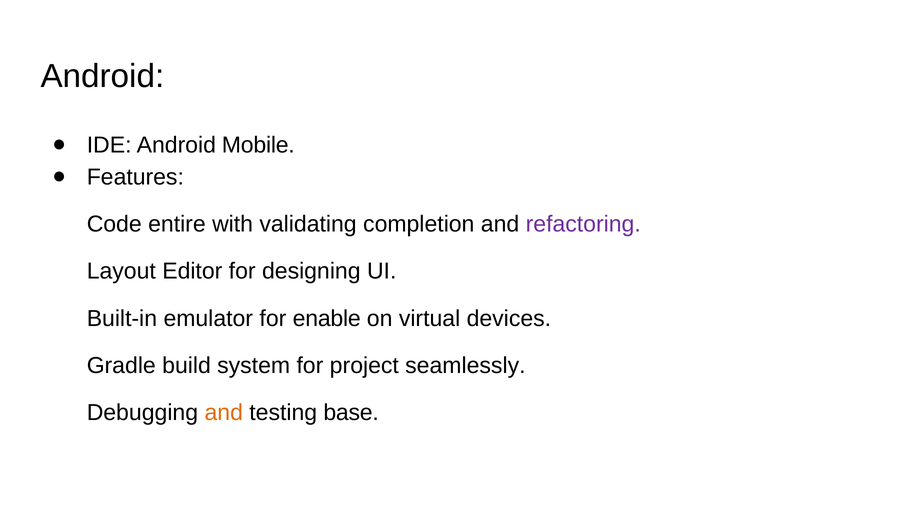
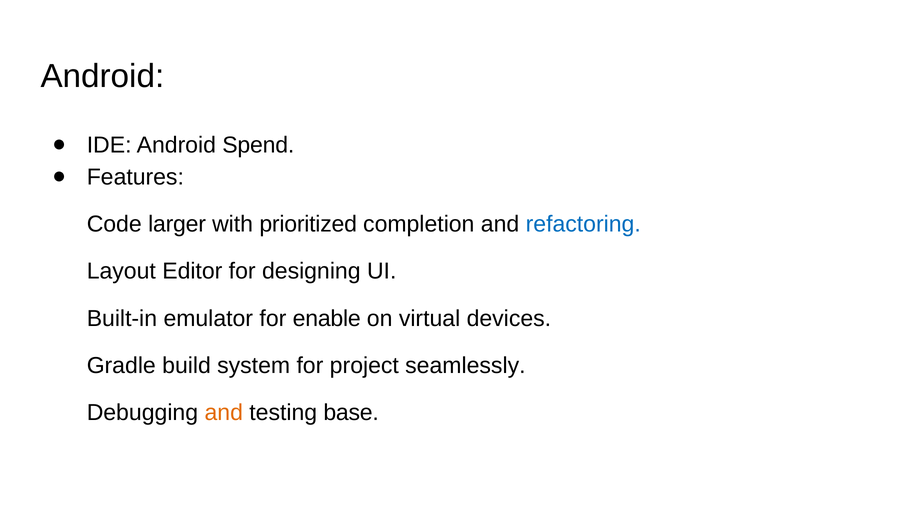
Mobile: Mobile -> Spend
entire: entire -> larger
validating: validating -> prioritized
refactoring colour: purple -> blue
